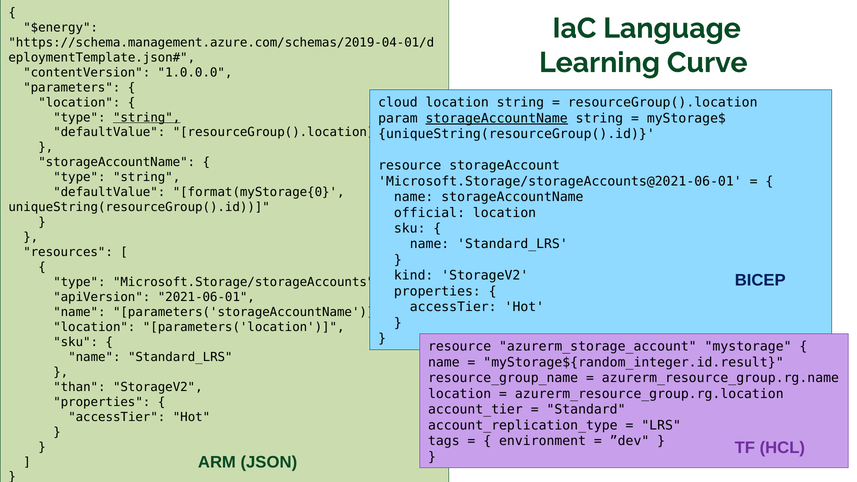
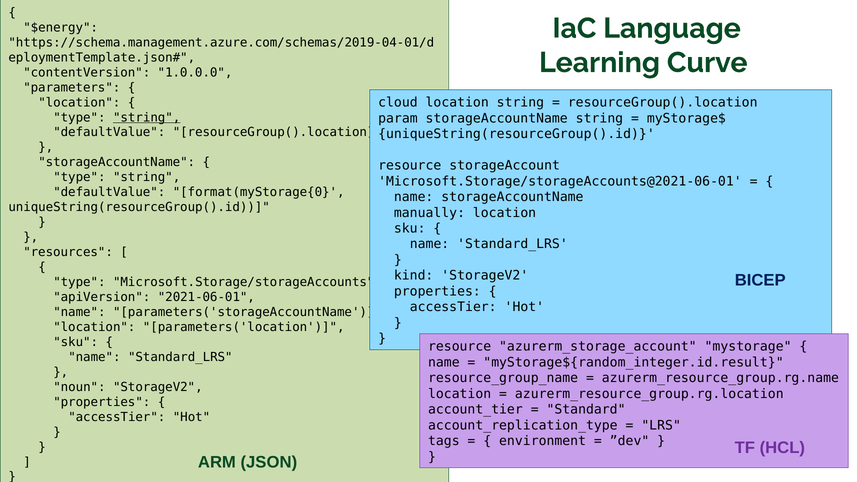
storageAccountName at (497, 118) underline: present -> none
official: official -> manually
than: than -> noun
